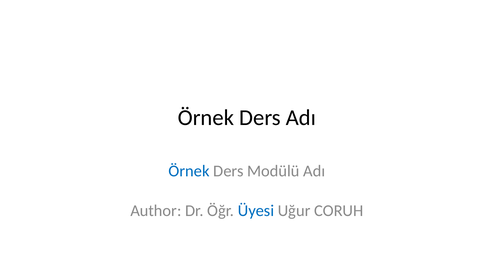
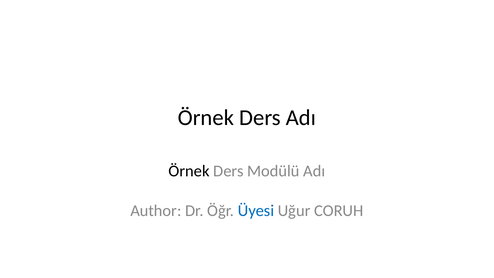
Örnek at (189, 171) colour: blue -> black
